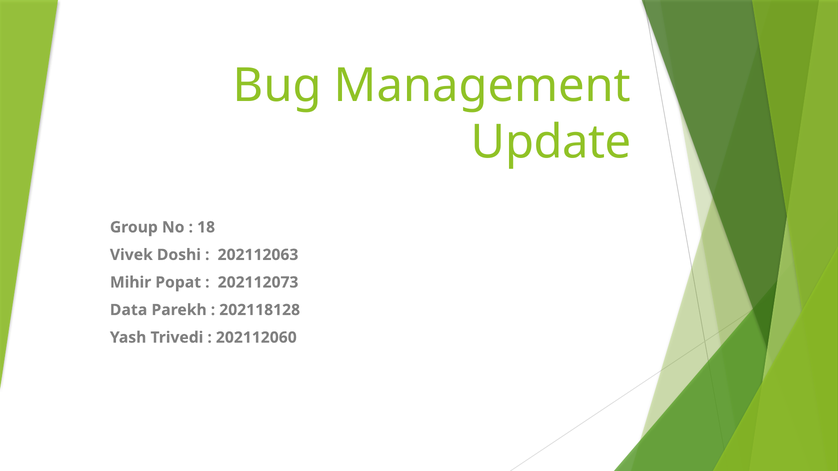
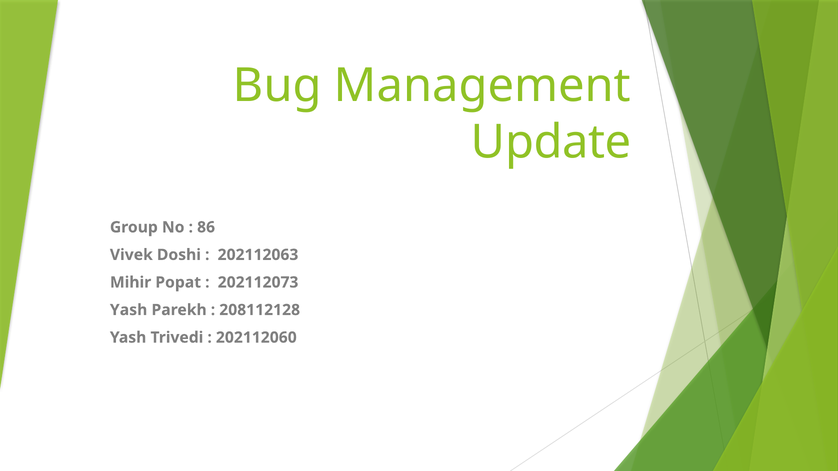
18: 18 -> 86
Data at (129, 310): Data -> Yash
202118128: 202118128 -> 208112128
